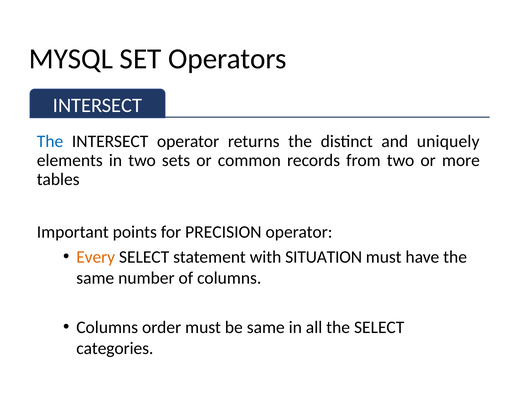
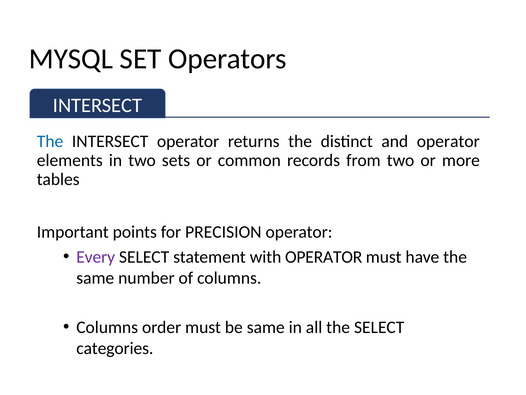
and uniquely: uniquely -> operator
Every colour: orange -> purple
with SITUATION: SITUATION -> OPERATOR
